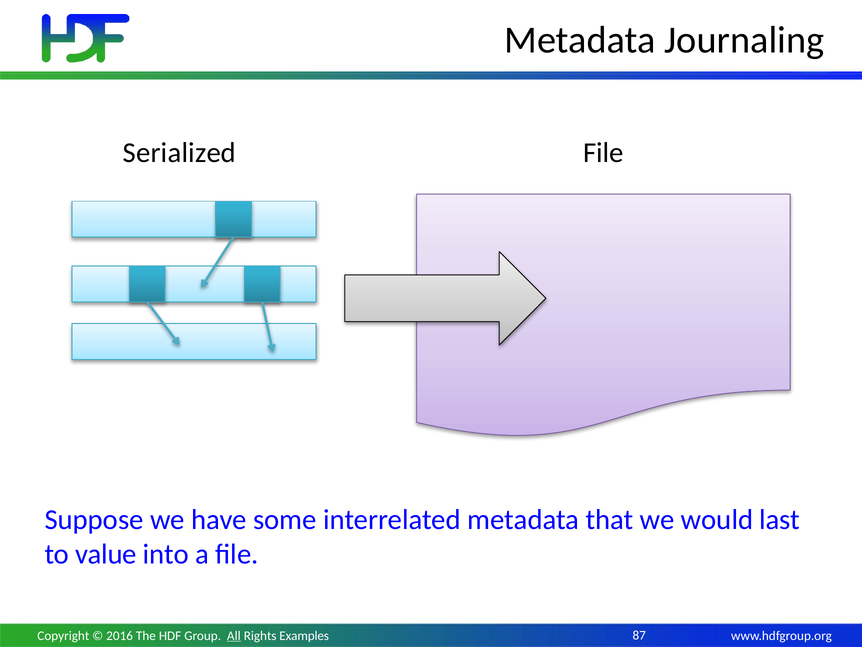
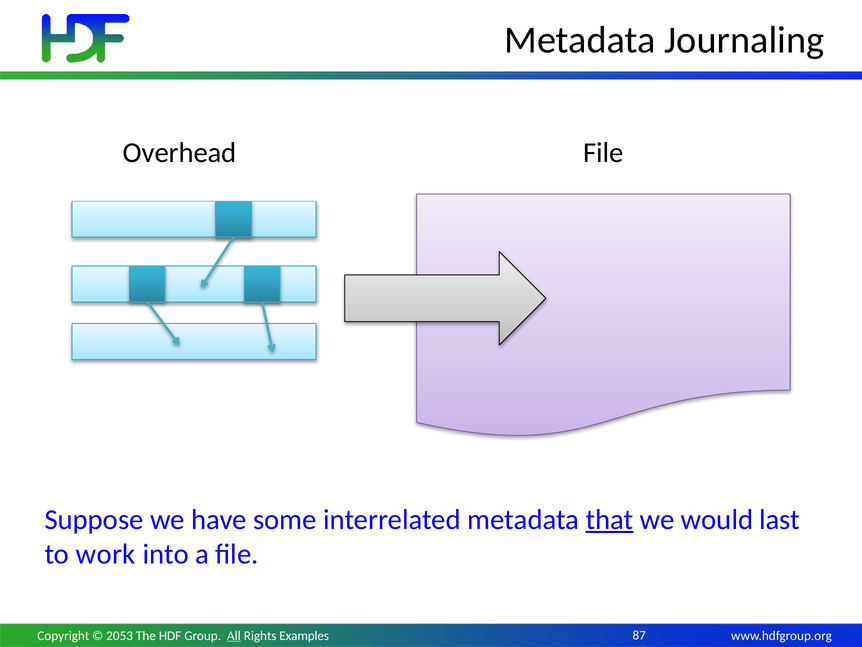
Serialized: Serialized -> Overhead
that underline: none -> present
value: value -> work
2016: 2016 -> 2053
